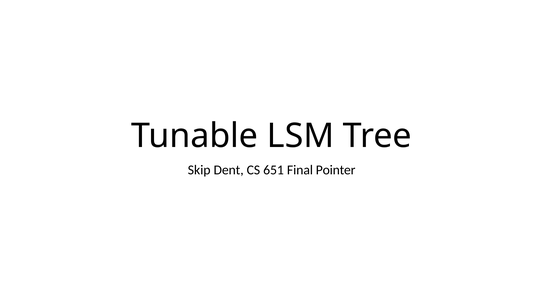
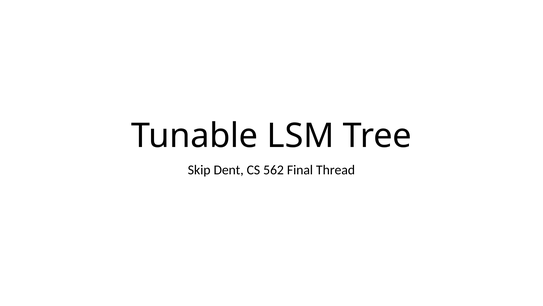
651: 651 -> 562
Pointer: Pointer -> Thread
